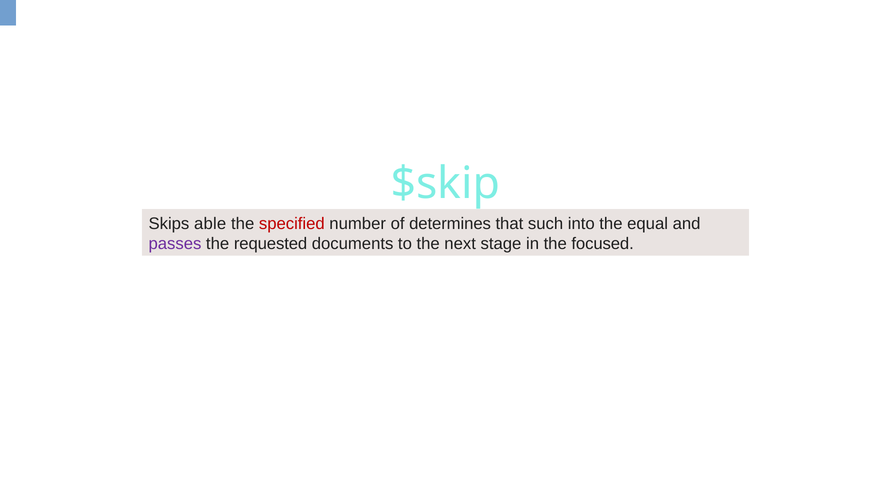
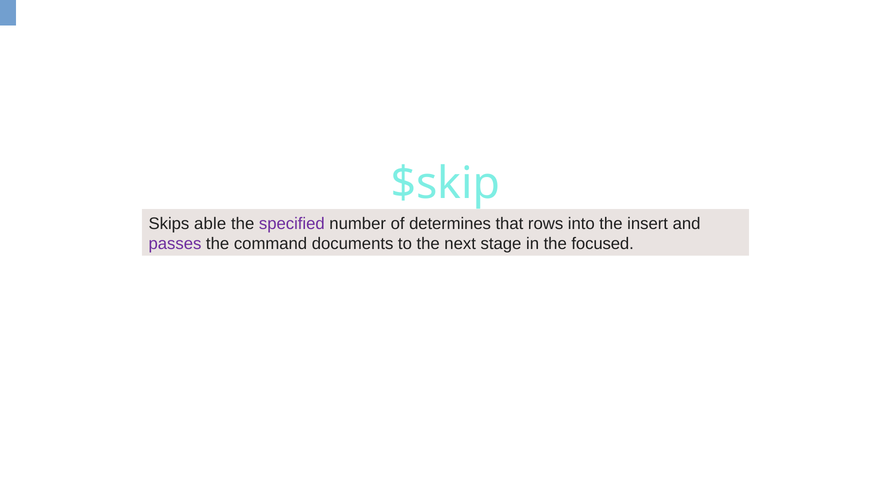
specified colour: red -> purple
such: such -> rows
equal: equal -> insert
requested: requested -> command
